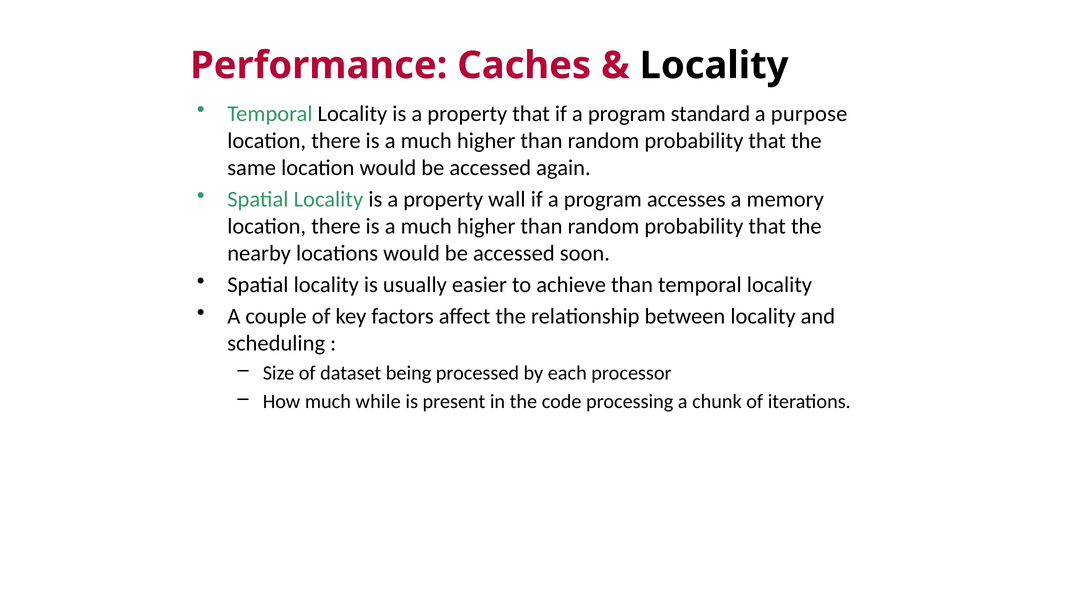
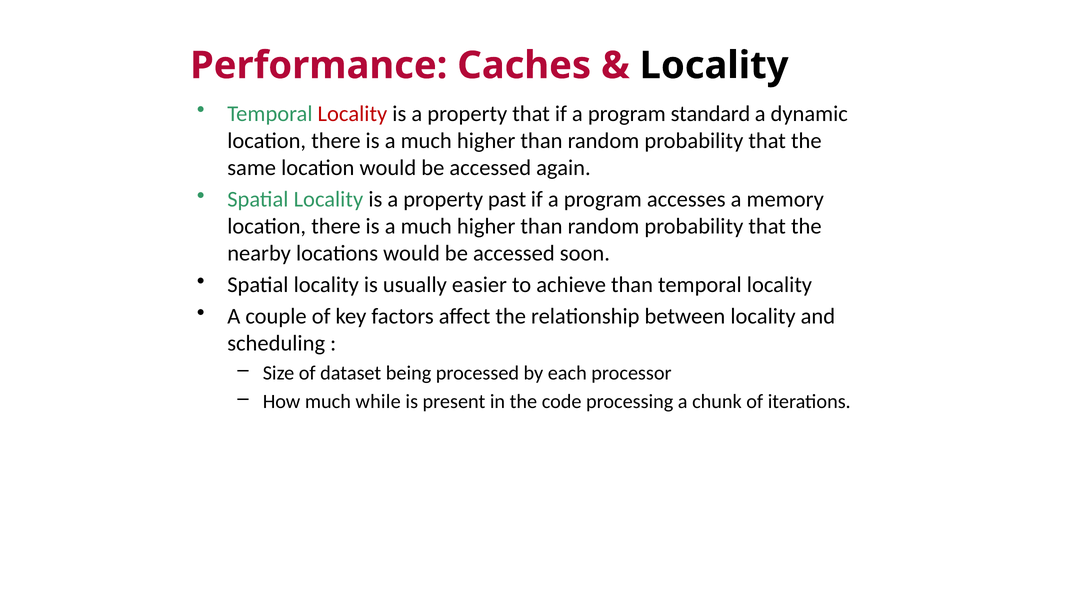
Locality at (352, 114) colour: black -> red
purpose: purpose -> dynamic
wall: wall -> past
